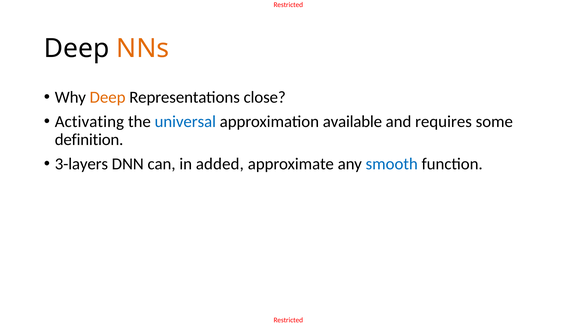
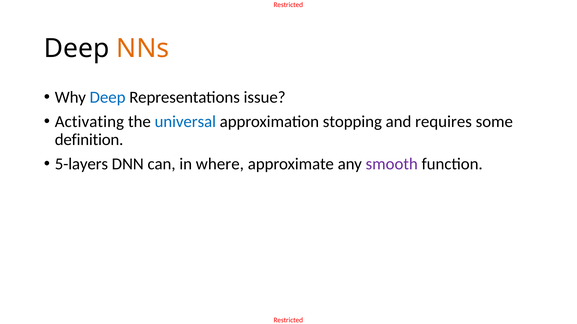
Deep at (108, 98) colour: orange -> blue
close: close -> issue
available: available -> stopping
3-layers: 3-layers -> 5-layers
added: added -> where
smooth colour: blue -> purple
